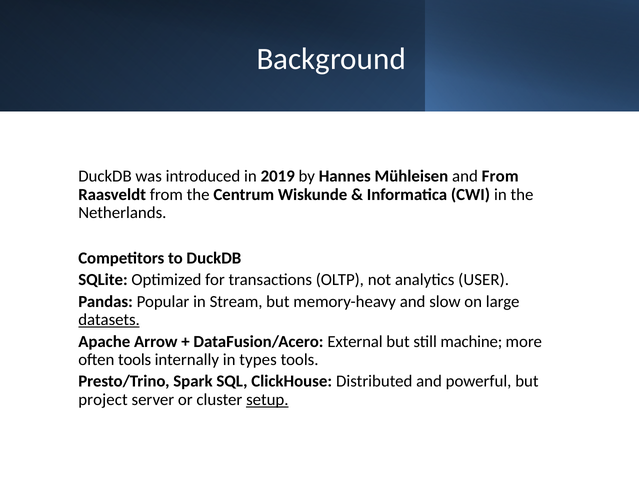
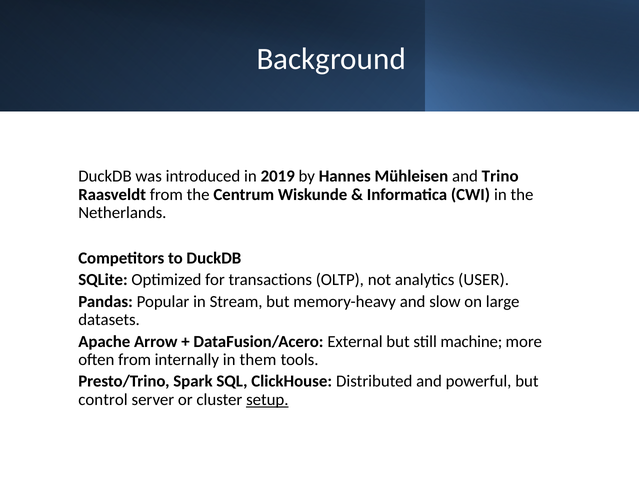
and From: From -> Trino
datasets underline: present -> none
often tools: tools -> from
types: types -> them
project: project -> control
